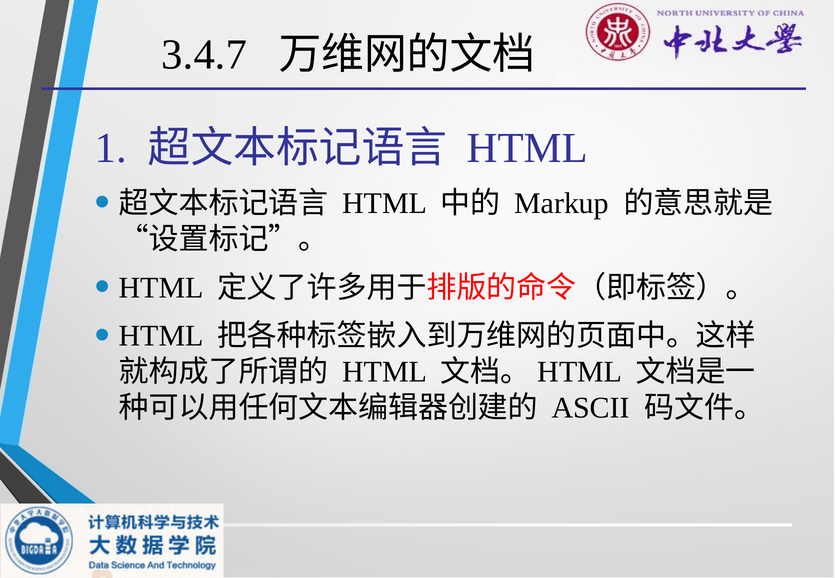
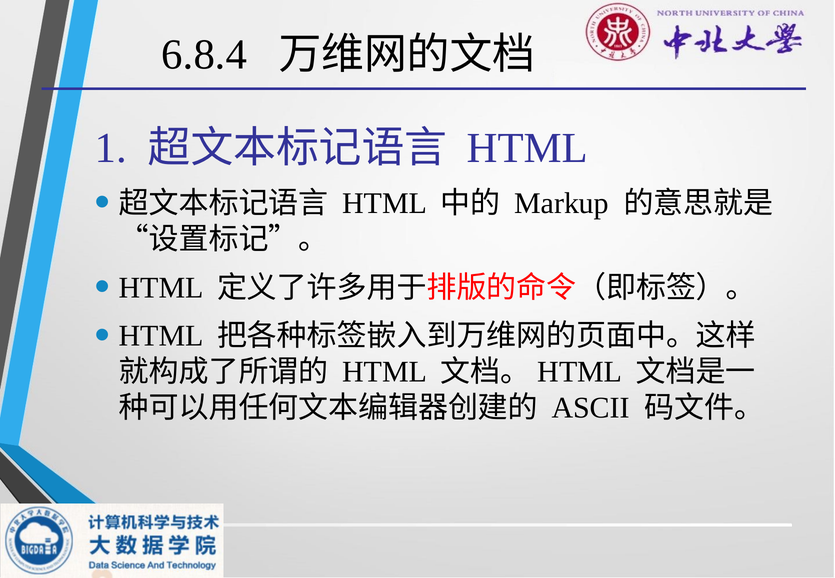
3.4.7: 3.4.7 -> 6.8.4
